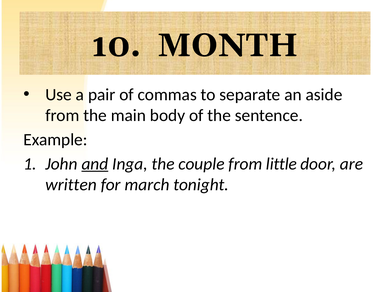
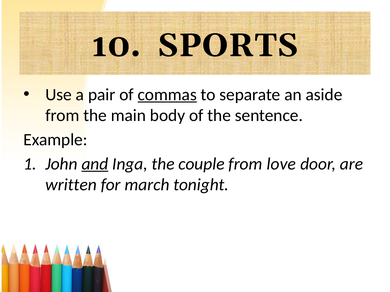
MONTH: MONTH -> SPORTS
commas underline: none -> present
little: little -> love
